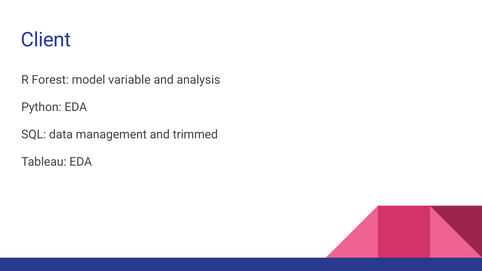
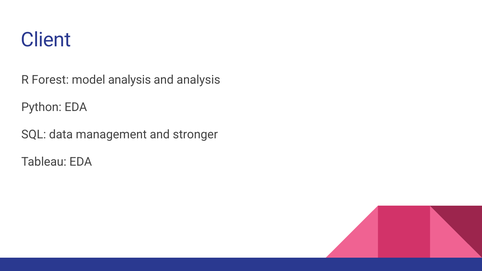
model variable: variable -> analysis
trimmed: trimmed -> stronger
